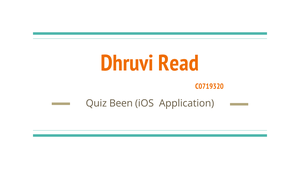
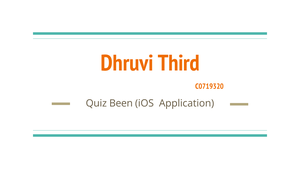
Read: Read -> Third
